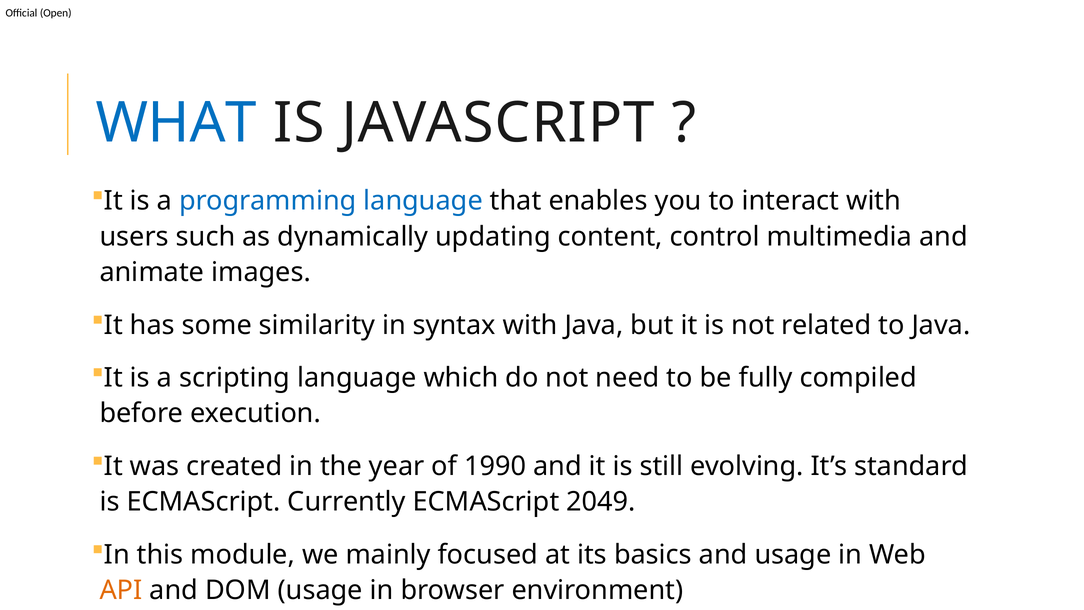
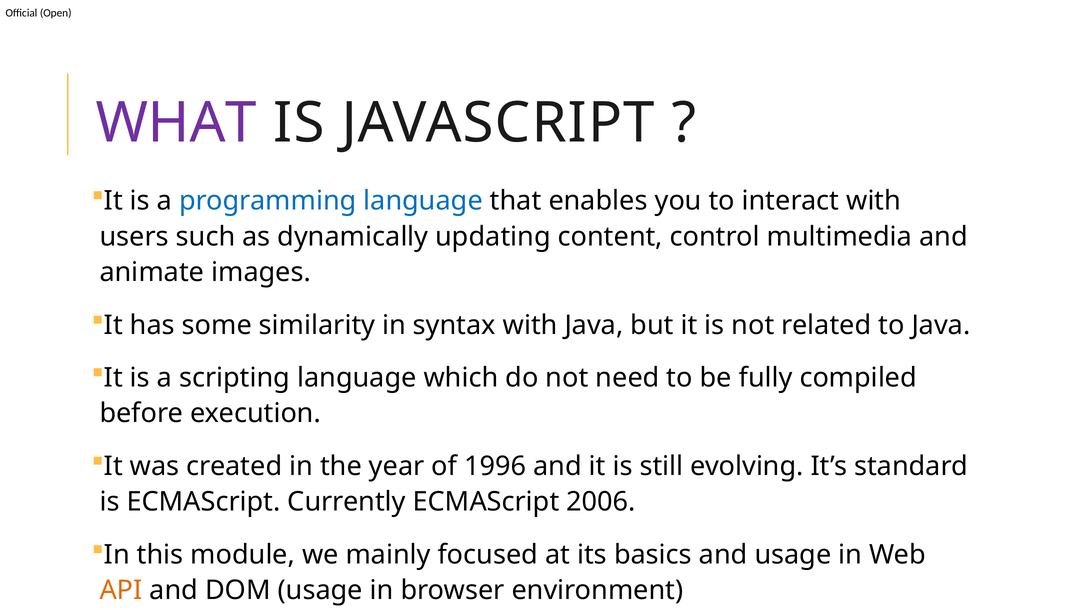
WHAT colour: blue -> purple
1990: 1990 -> 1996
2049: 2049 -> 2006
